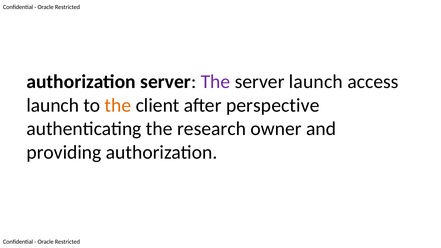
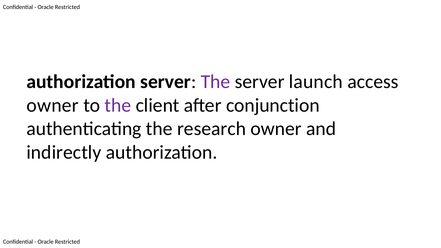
launch at (53, 105): launch -> owner
the at (118, 105) colour: orange -> purple
perspective: perspective -> conjunction
providing: providing -> indirectly
